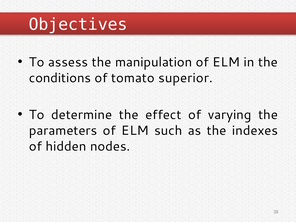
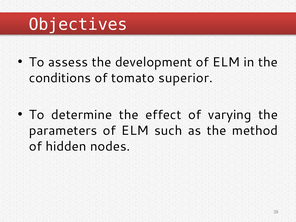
manipulation: manipulation -> development
indexes: indexes -> method
